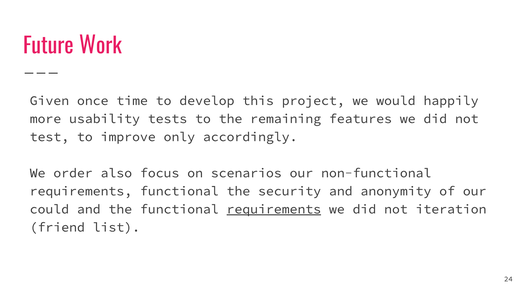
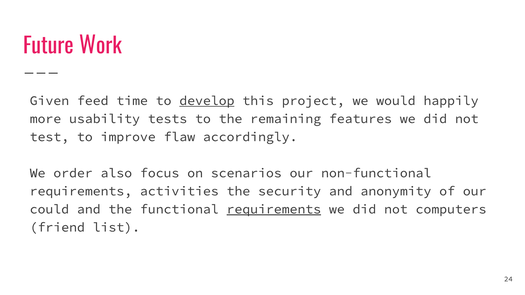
once: once -> feed
develop underline: none -> present
only: only -> flaw
requirements functional: functional -> activities
iteration: iteration -> computers
